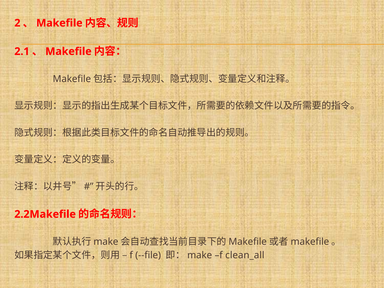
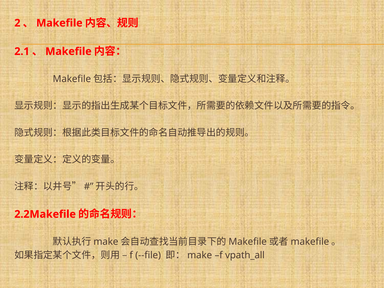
clean_all: clean_all -> vpath_all
